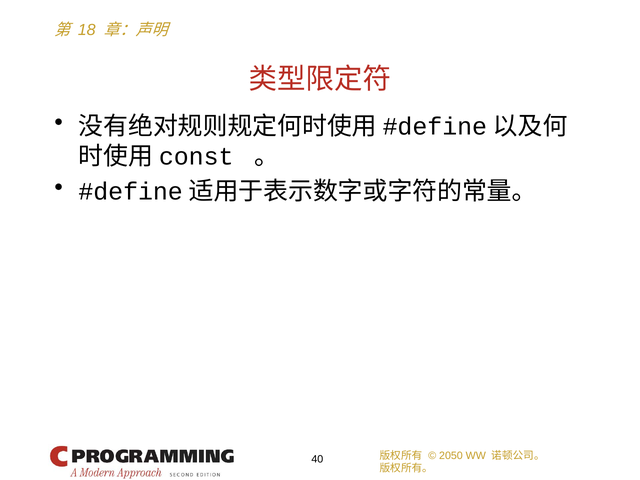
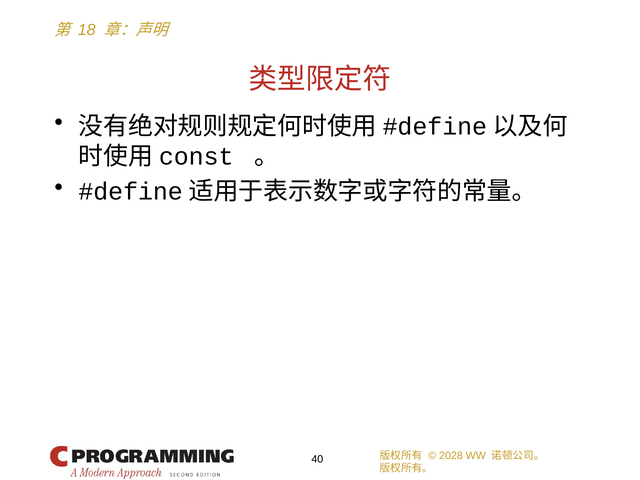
2050: 2050 -> 2028
